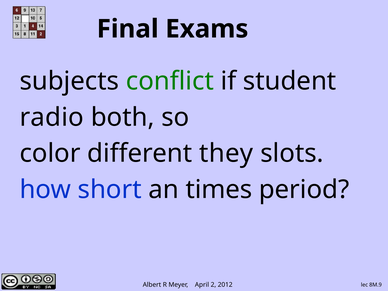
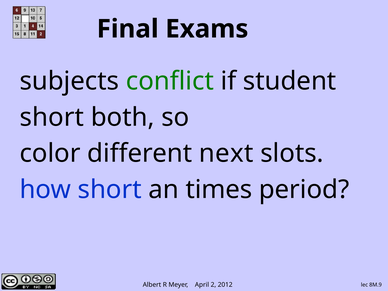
radio at (52, 117): radio -> short
they: they -> next
